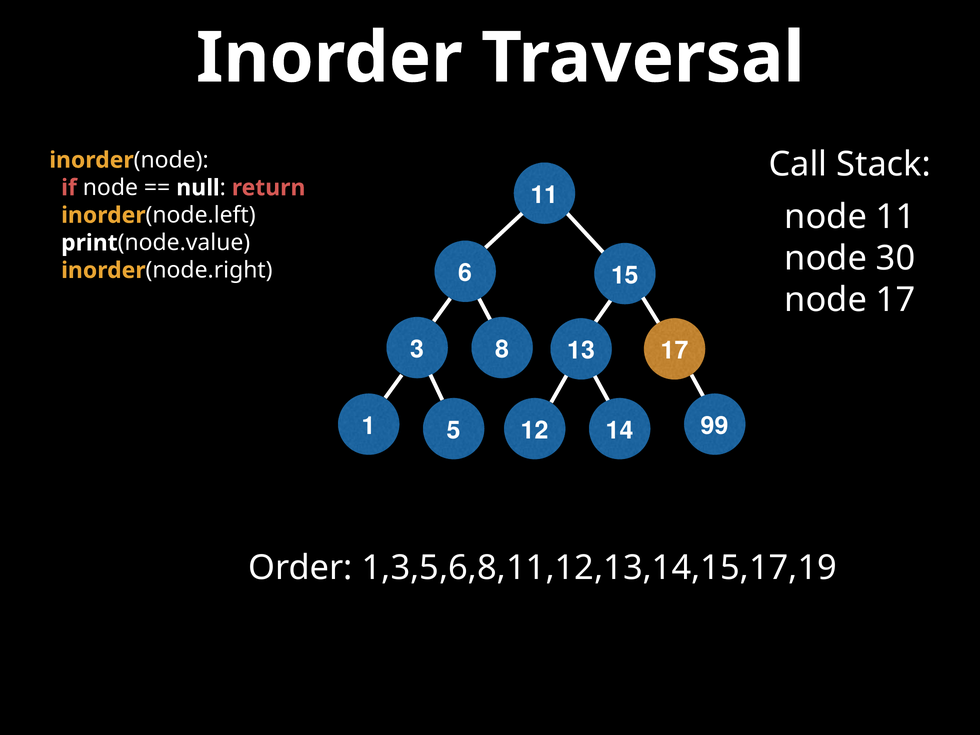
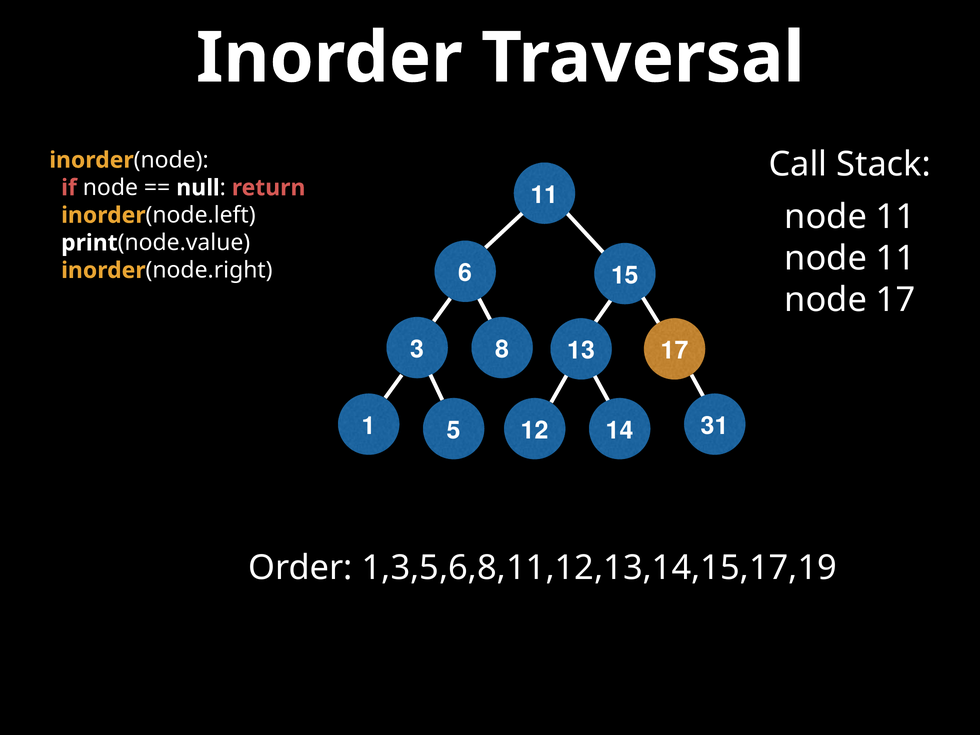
30 at (896, 258): 30 -> 11
99: 99 -> 31
